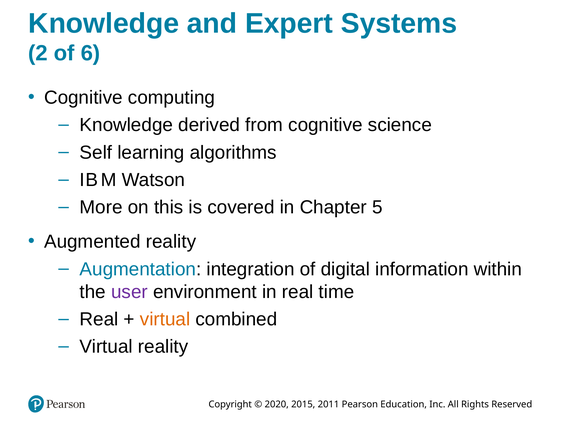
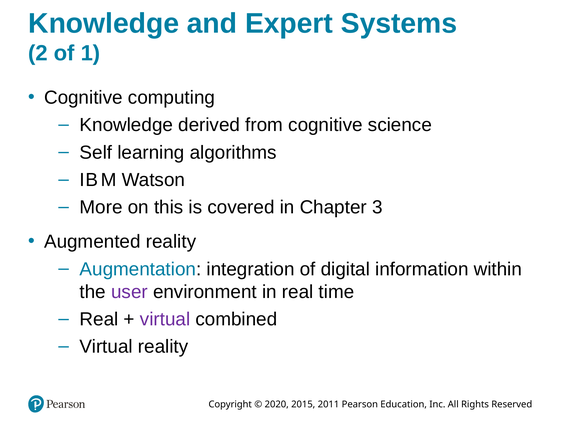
6: 6 -> 1
5: 5 -> 3
virtual at (165, 319) colour: orange -> purple
